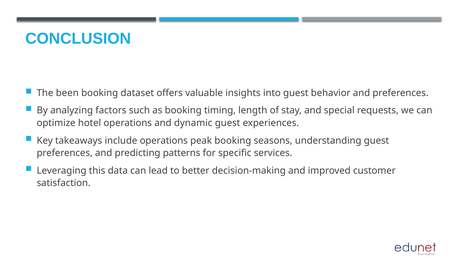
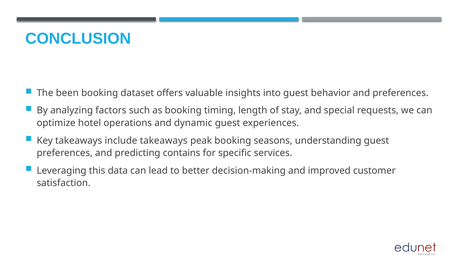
include operations: operations -> takeaways
patterns: patterns -> contains
